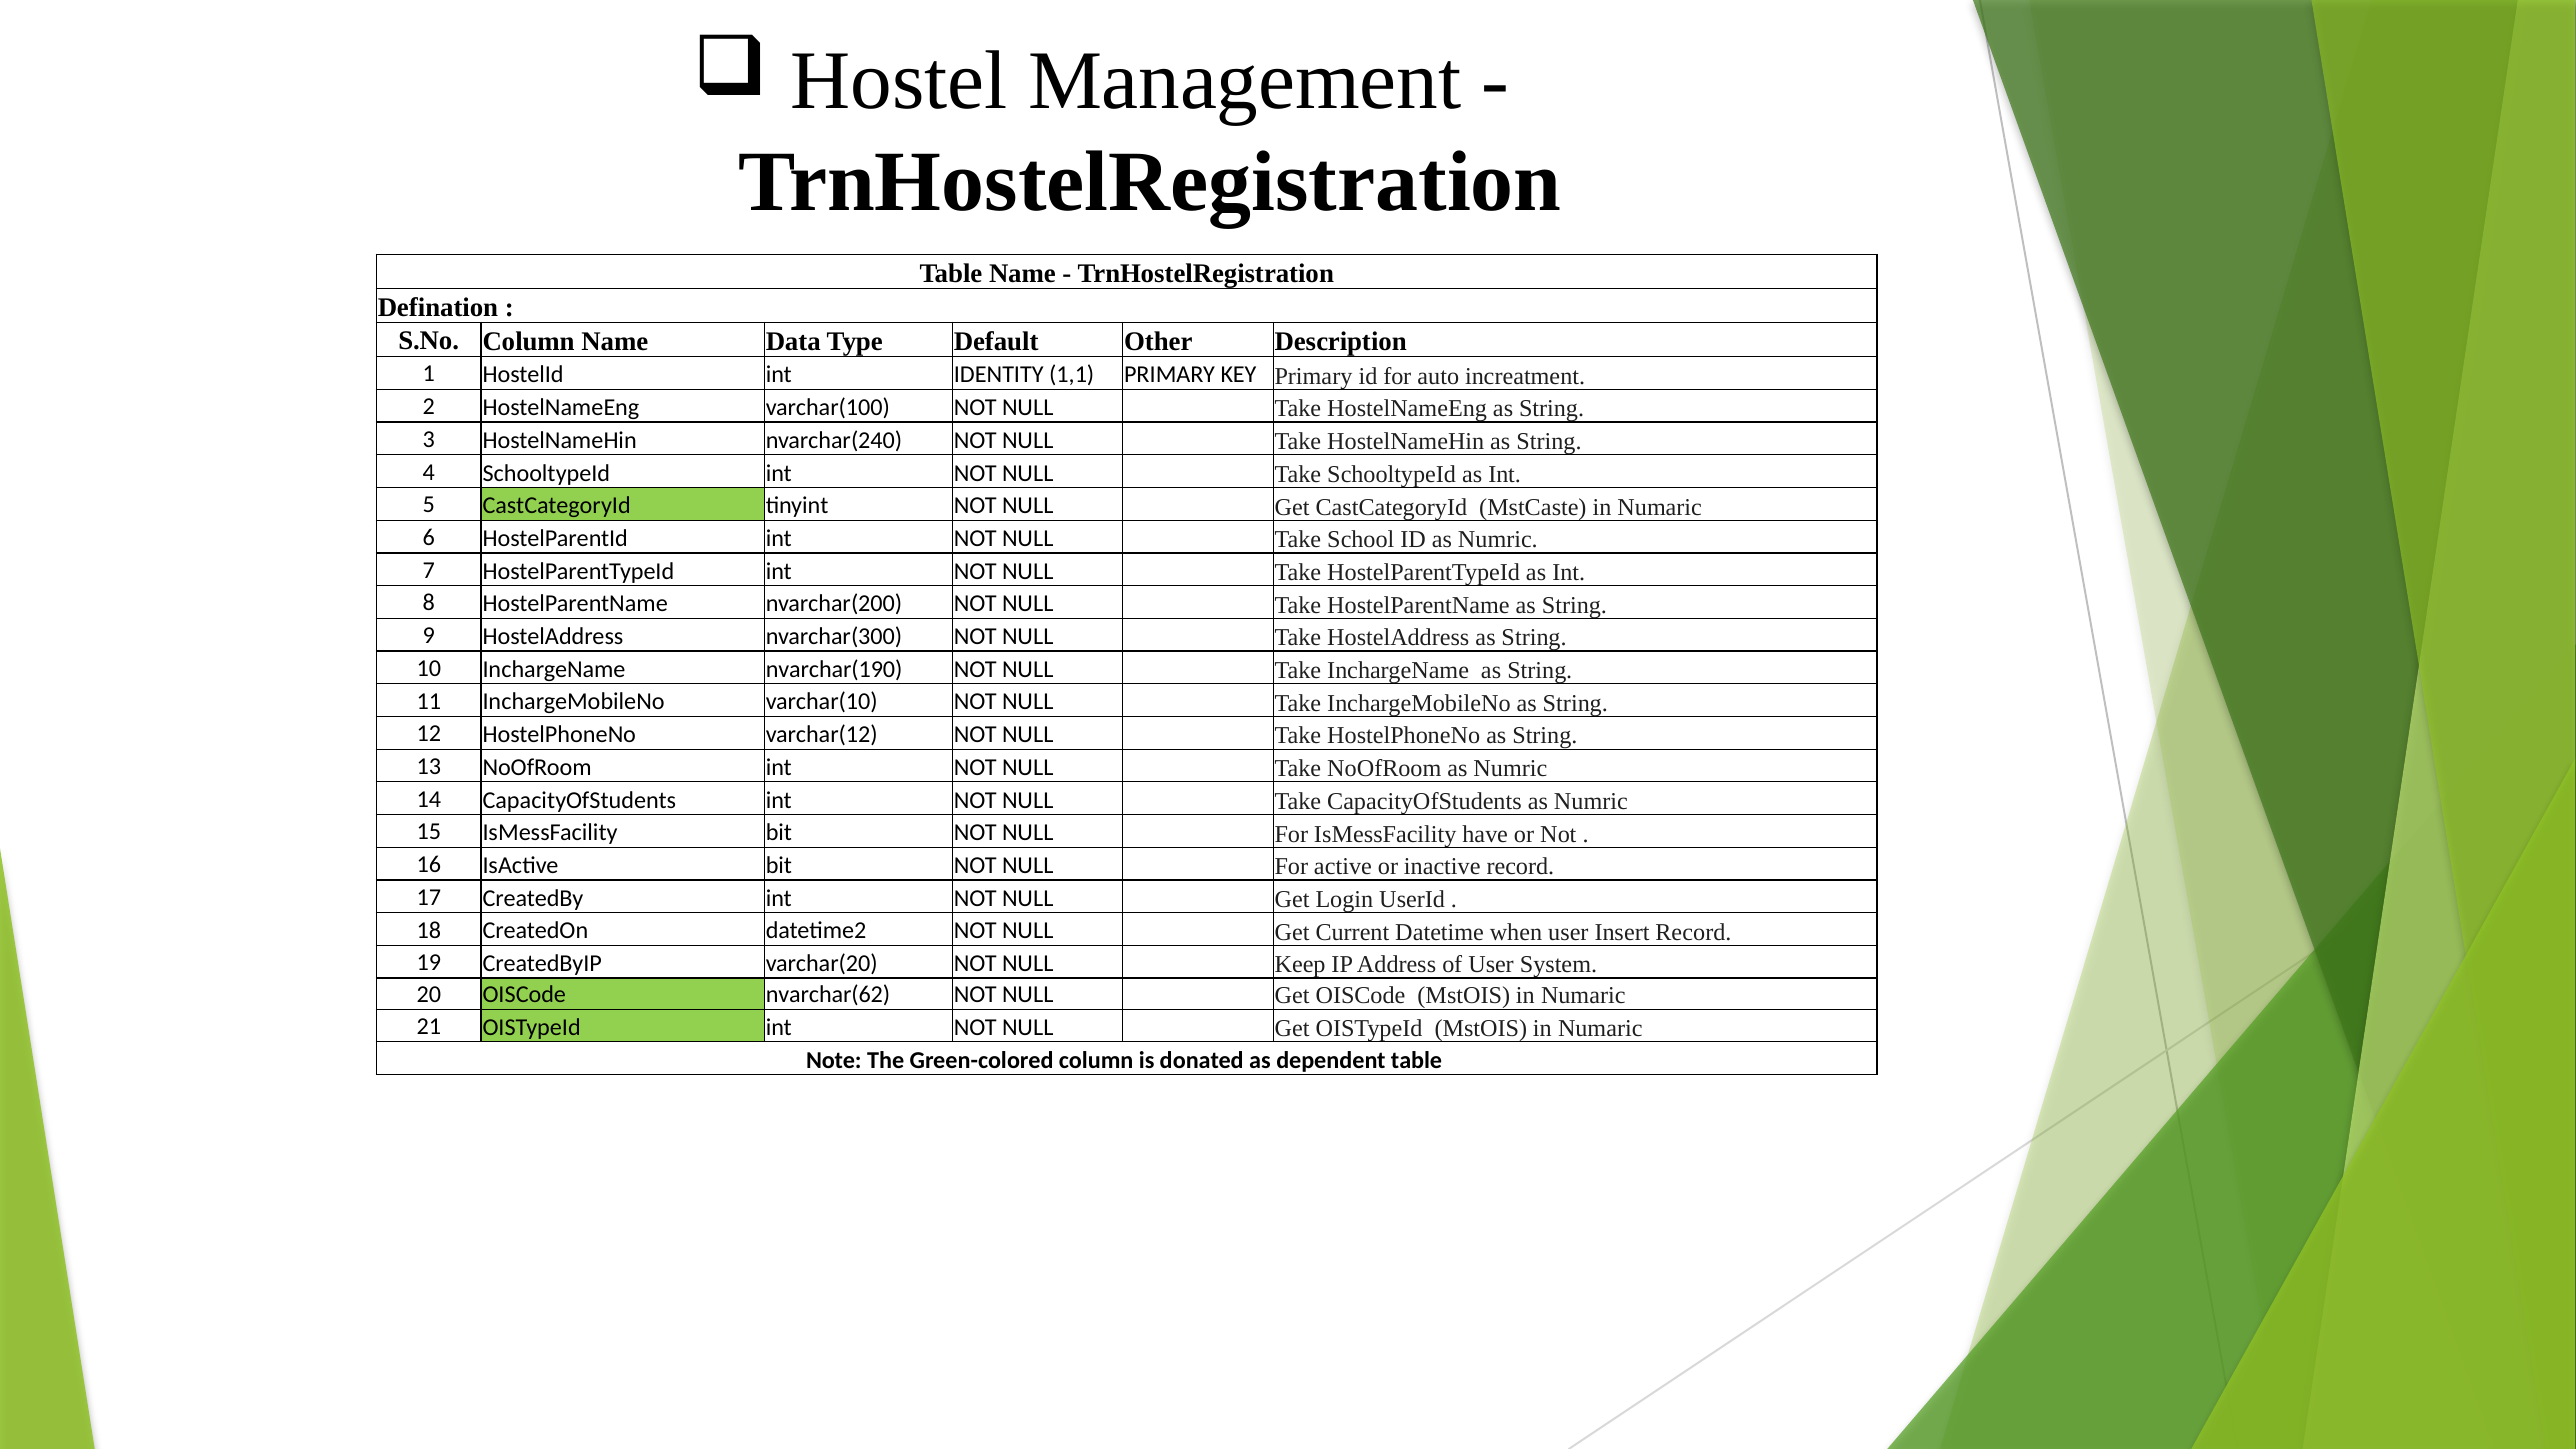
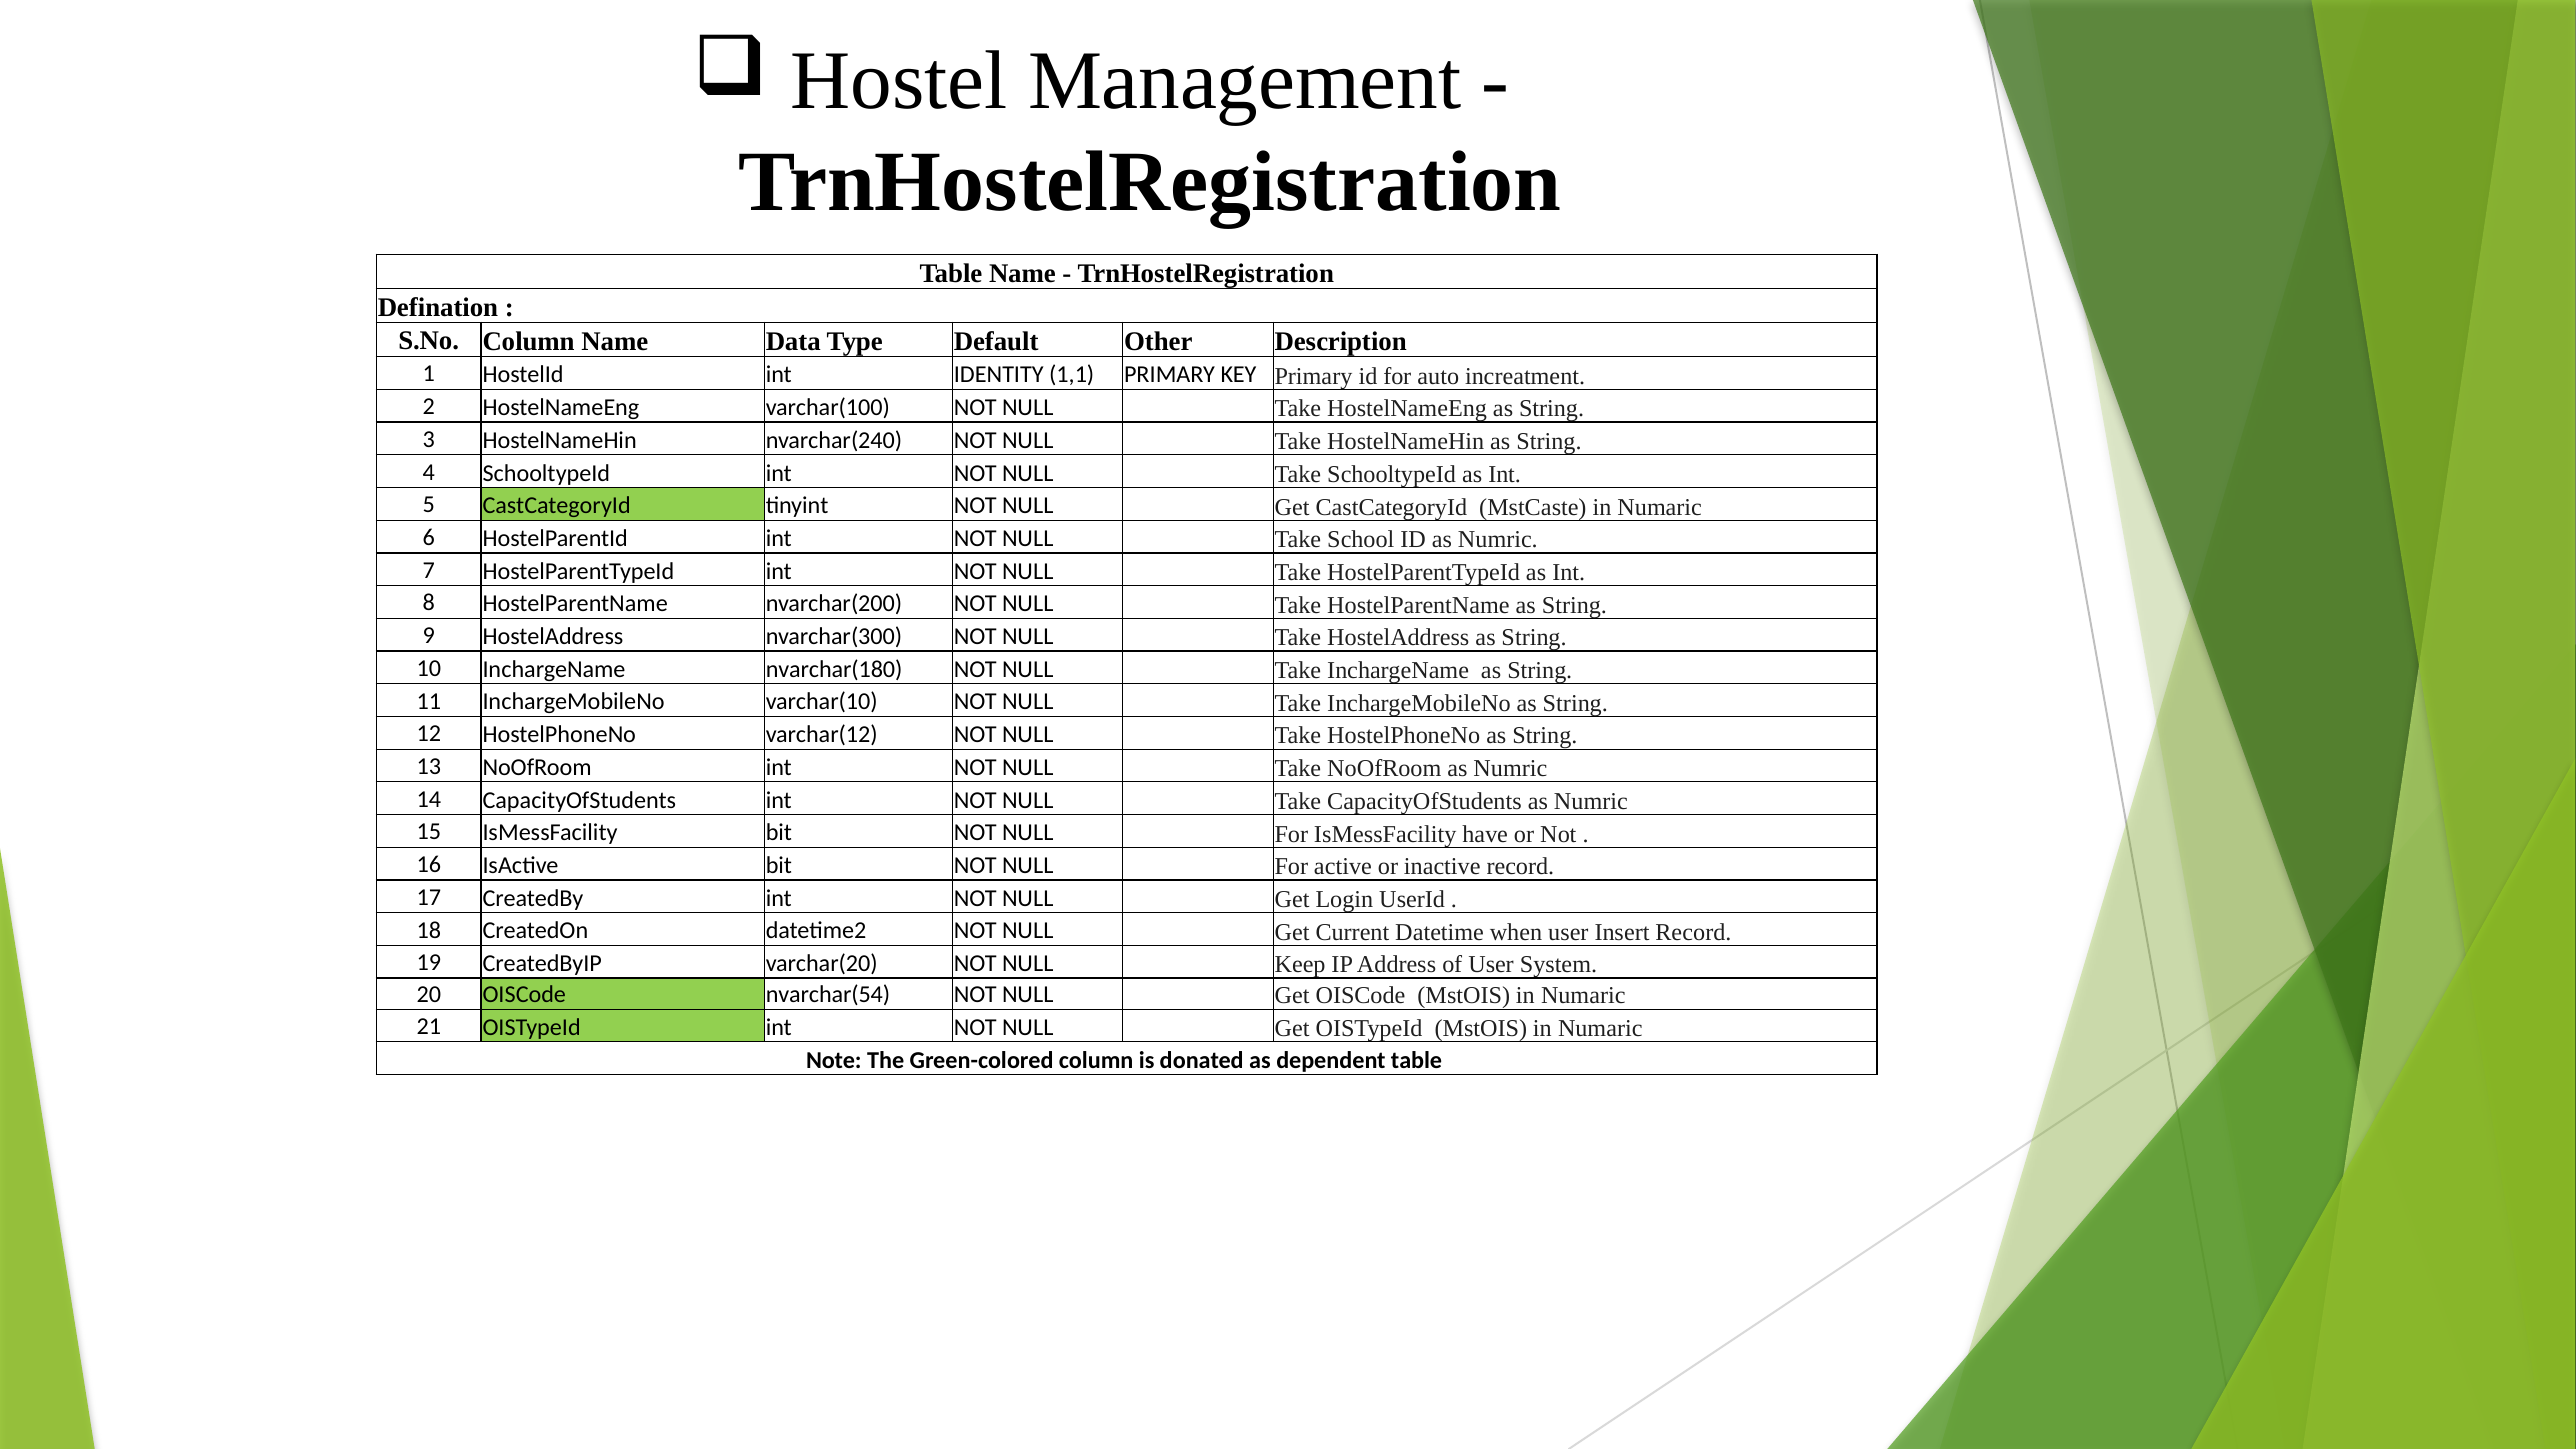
nvarchar(190: nvarchar(190 -> nvarchar(180
nvarchar(62: nvarchar(62 -> nvarchar(54
